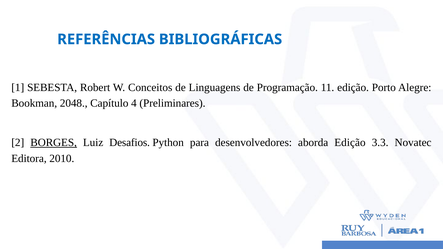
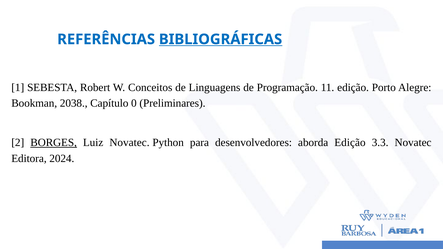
BIBLIOGRÁFICAS underline: none -> present
2048: 2048 -> 2038
4: 4 -> 0
Luiz Desafios: Desafios -> Novatec
2010: 2010 -> 2024
